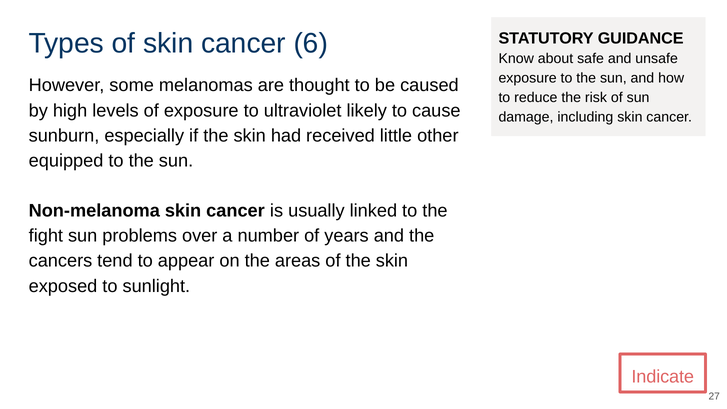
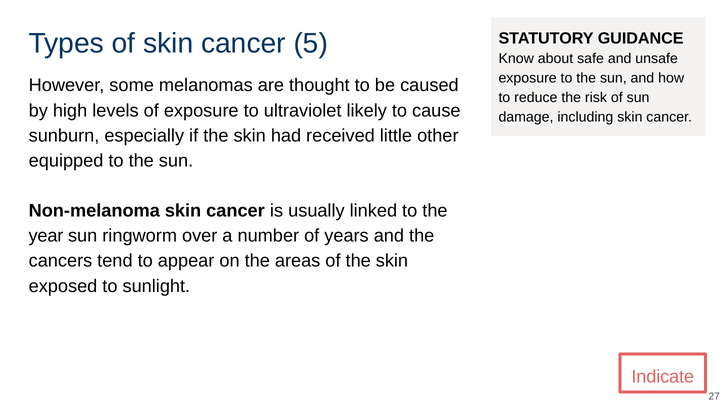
6: 6 -> 5
fight: fight -> year
problems: problems -> ringworm
